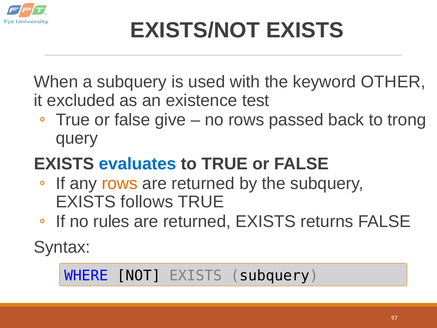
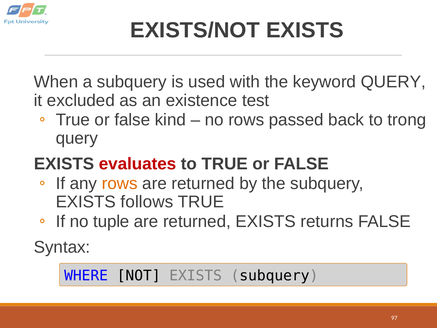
keyword OTHER: OTHER -> QUERY
give: give -> kind
evaluates colour: blue -> red
rules: rules -> tuple
